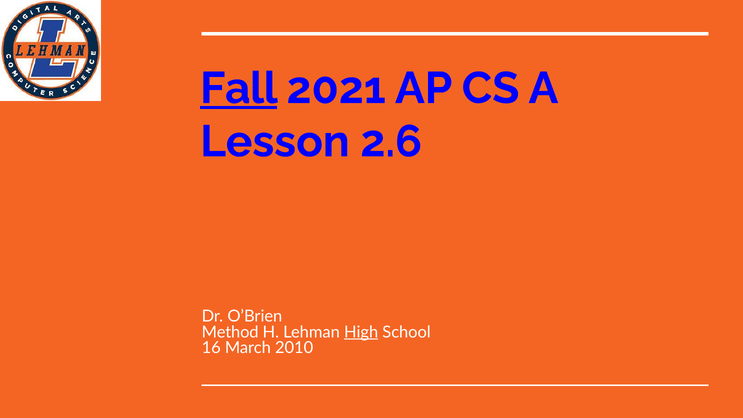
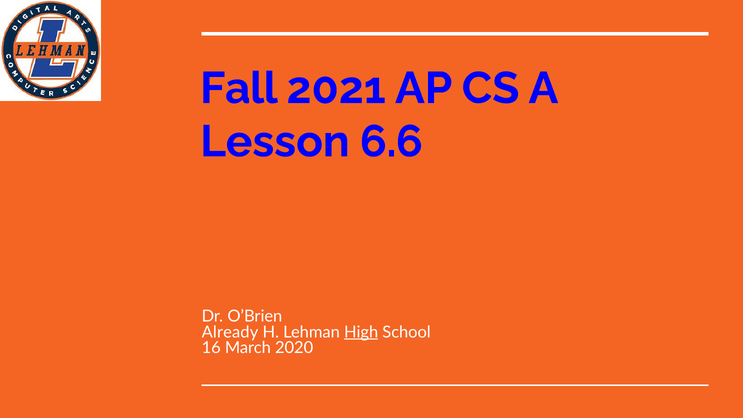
Fall underline: present -> none
2.6: 2.6 -> 6.6
Method: Method -> Already
2010: 2010 -> 2020
